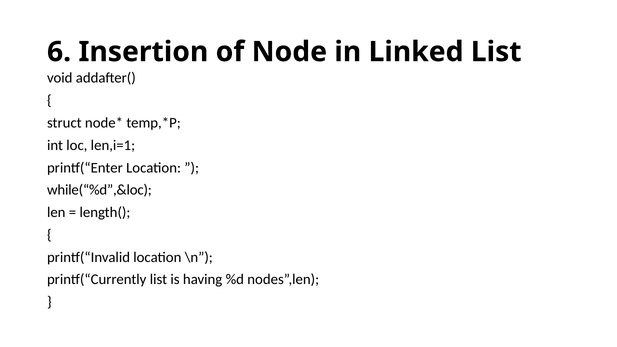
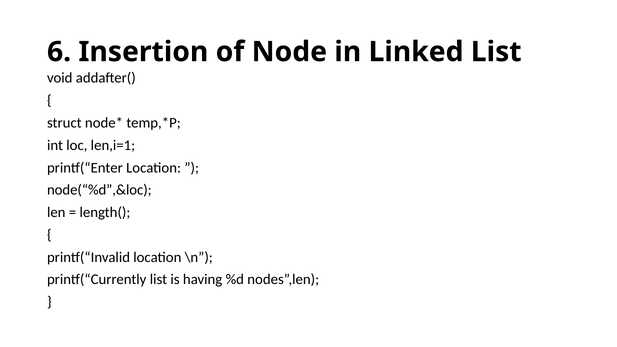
while(“%d”,&loc: while(“%d”,&loc -> node(“%d”,&loc
